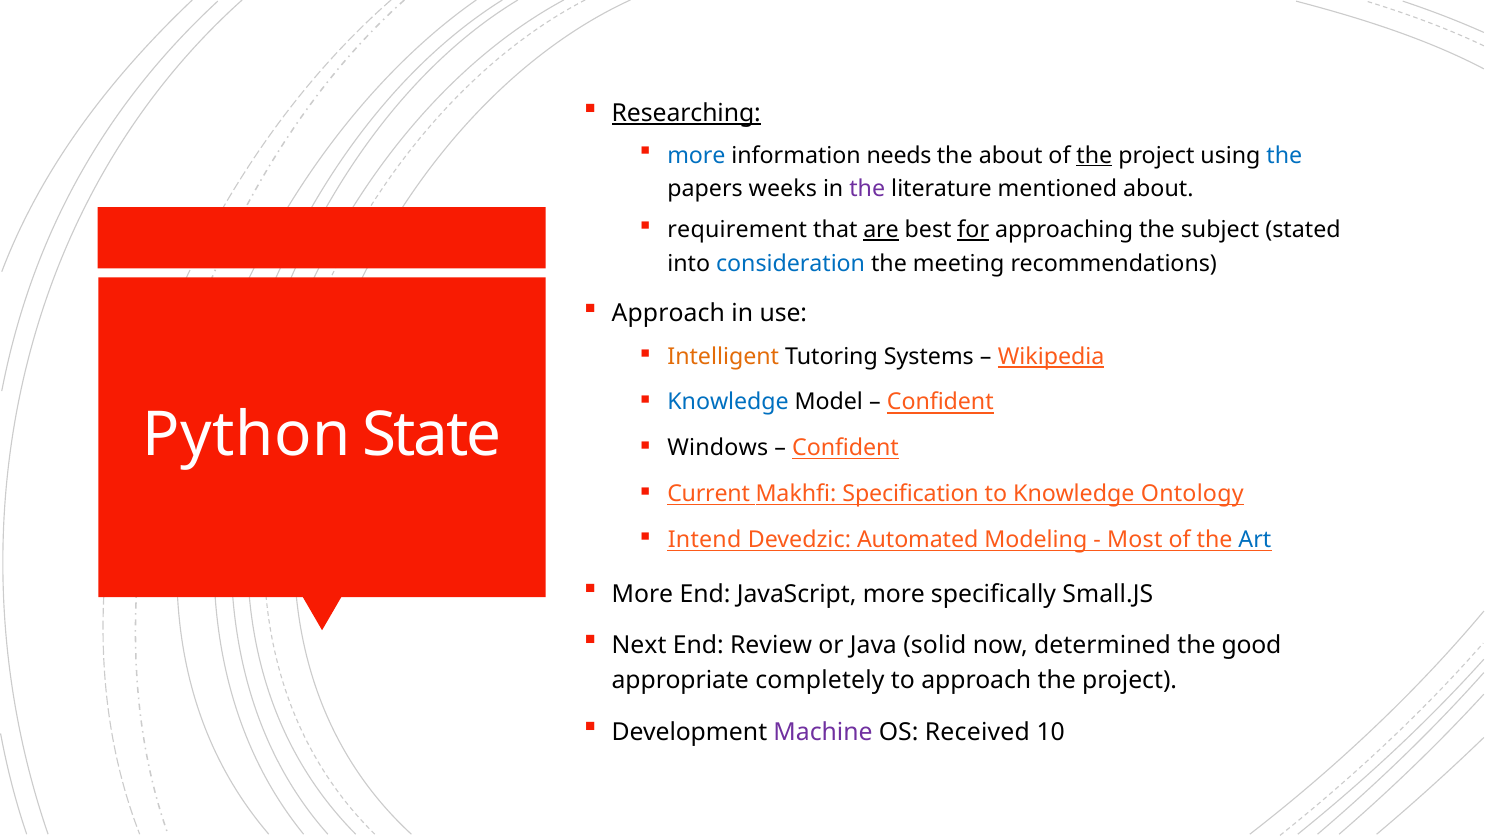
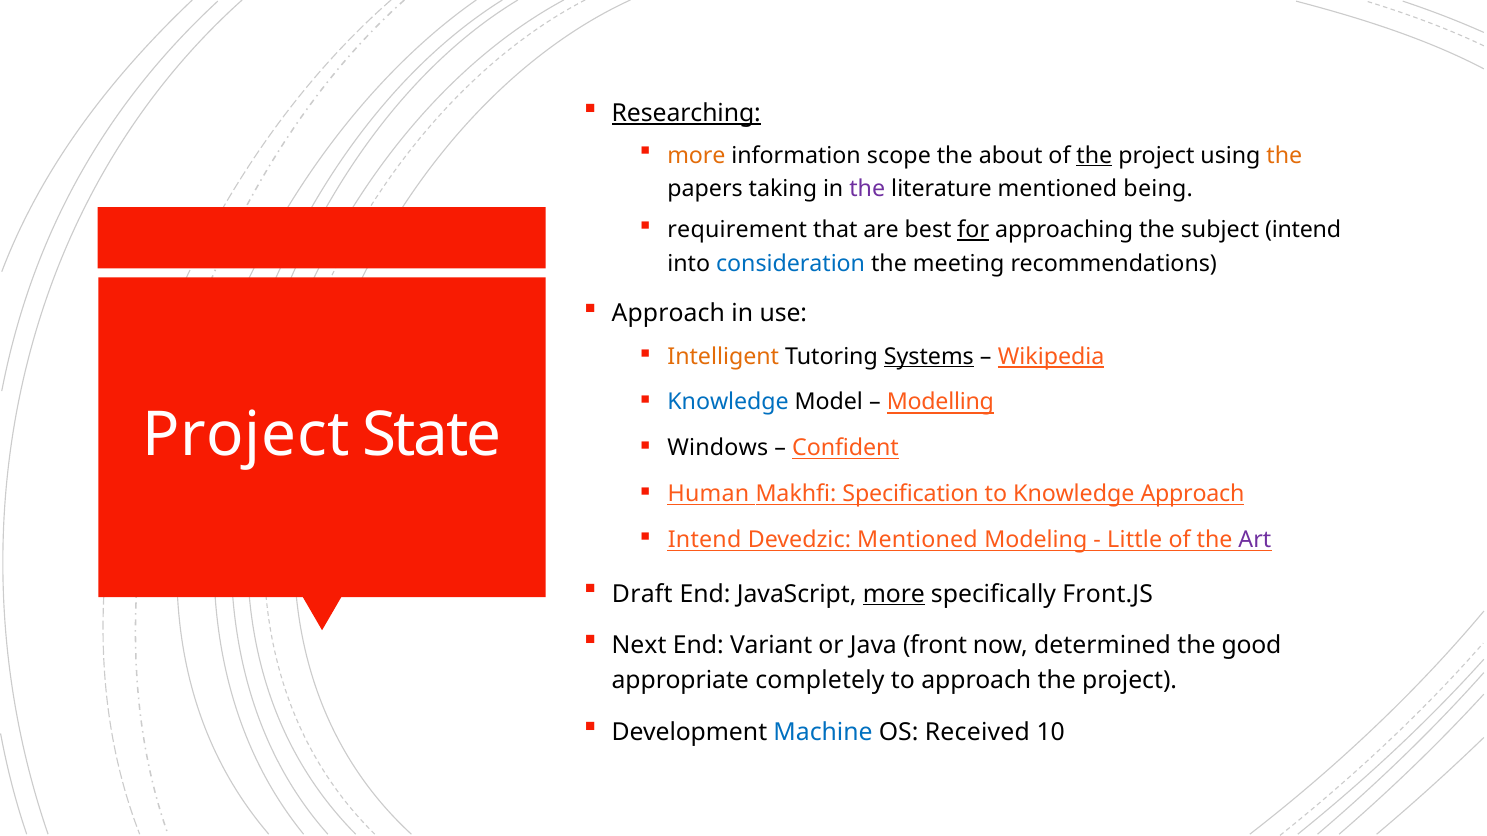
more at (696, 155) colour: blue -> orange
needs: needs -> scope
the at (1284, 155) colour: blue -> orange
weeks: weeks -> taking
mentioned about: about -> being
are underline: present -> none
subject stated: stated -> intend
Systems underline: none -> present
Confident at (940, 403): Confident -> Modelling
Python at (246, 435): Python -> Project
Current: Current -> Human
Knowledge Ontology: Ontology -> Approach
Devedzic Automated: Automated -> Mentioned
Most: Most -> Little
Art colour: blue -> purple
More at (642, 594): More -> Draft
more at (894, 594) underline: none -> present
Small.JS: Small.JS -> Front.JS
Review: Review -> Variant
solid: solid -> front
Machine colour: purple -> blue
